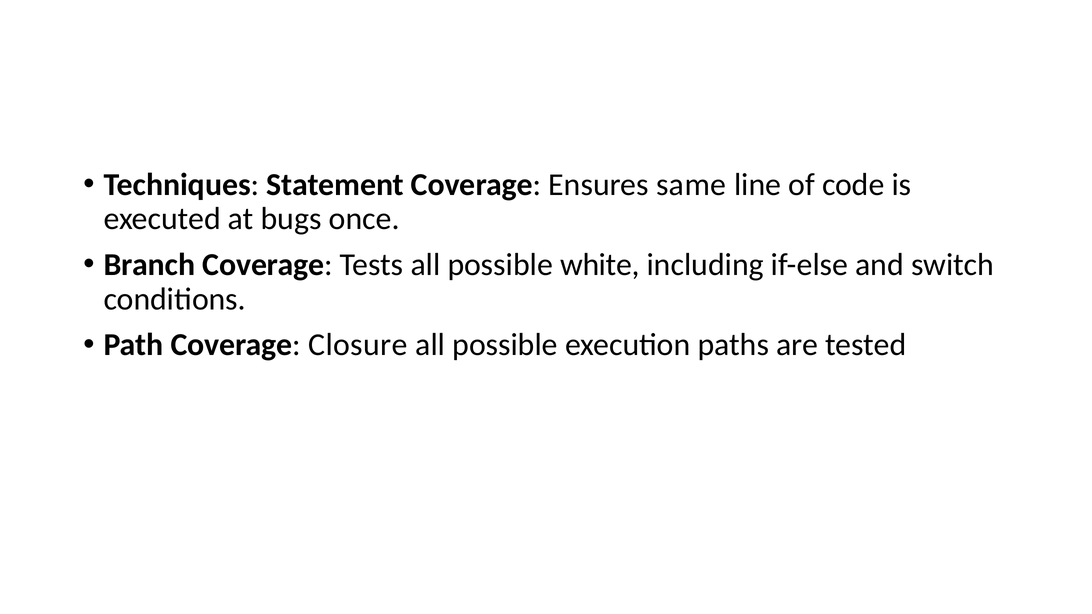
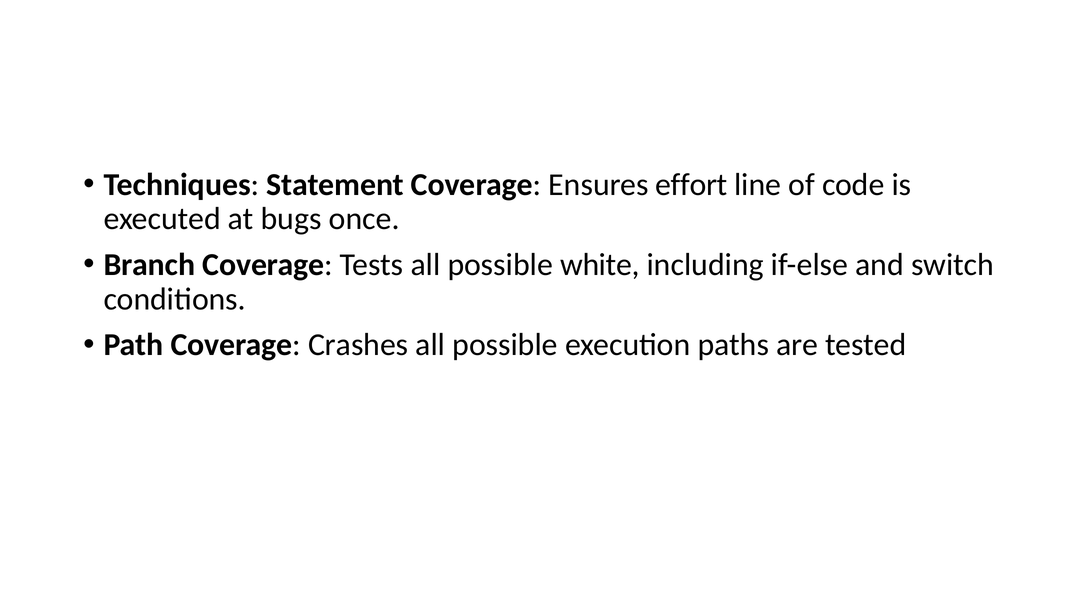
same: same -> effort
Closure: Closure -> Crashes
